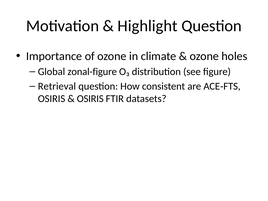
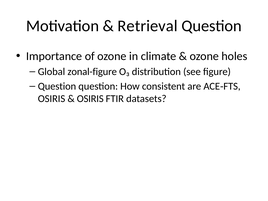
Highlight: Highlight -> Retrieval
Retrieval at (57, 86): Retrieval -> Question
